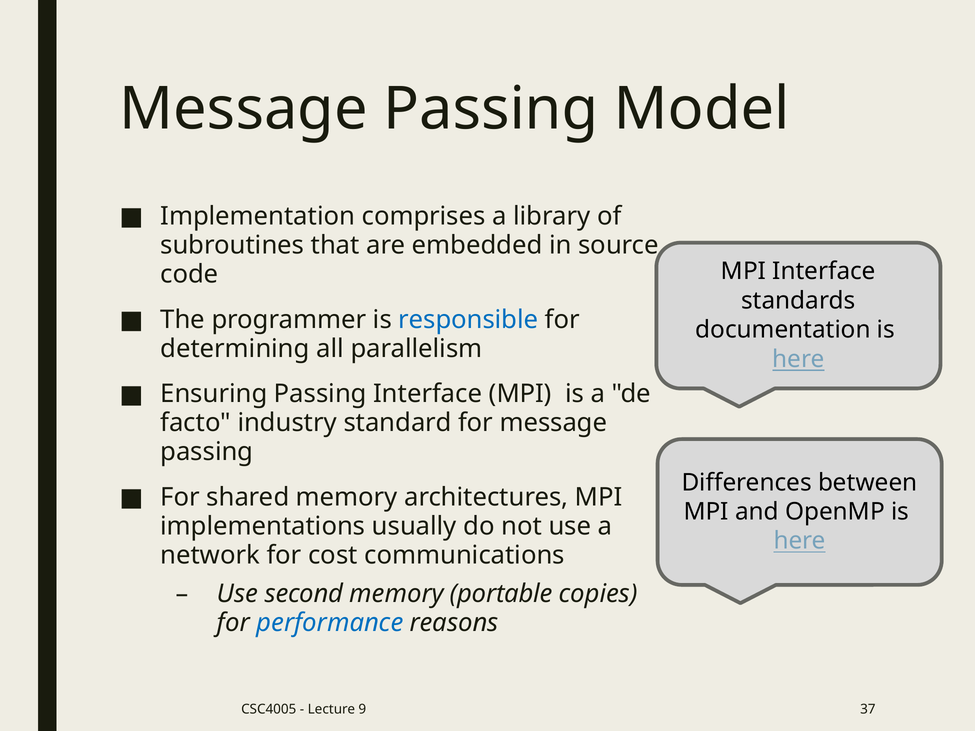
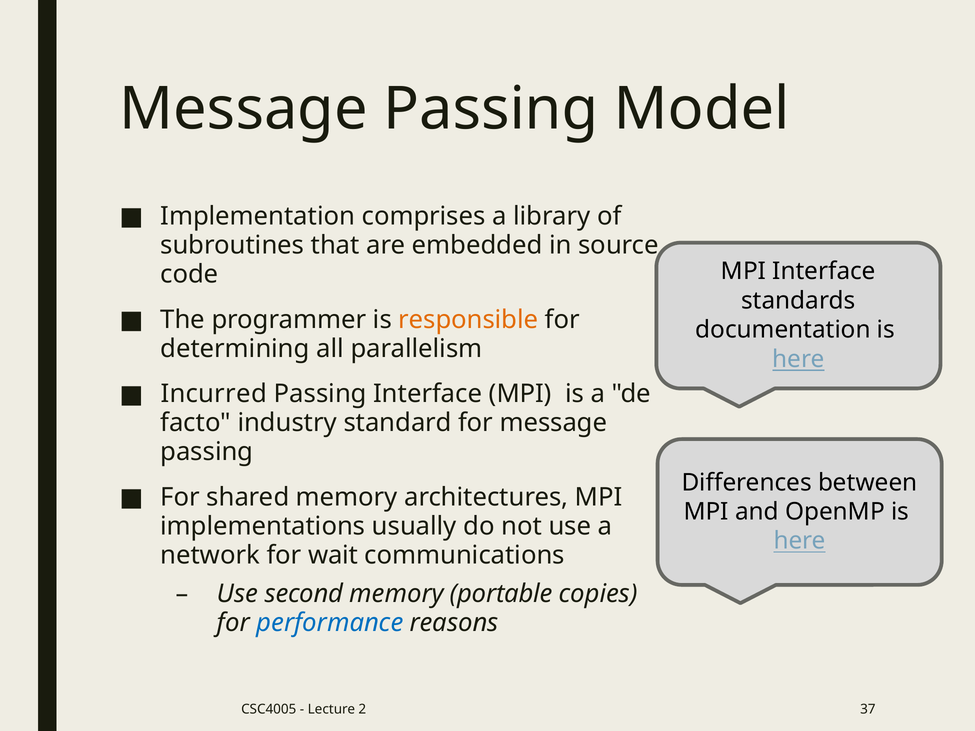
responsible colour: blue -> orange
Ensuring: Ensuring -> Incurred
cost: cost -> wait
9: 9 -> 2
